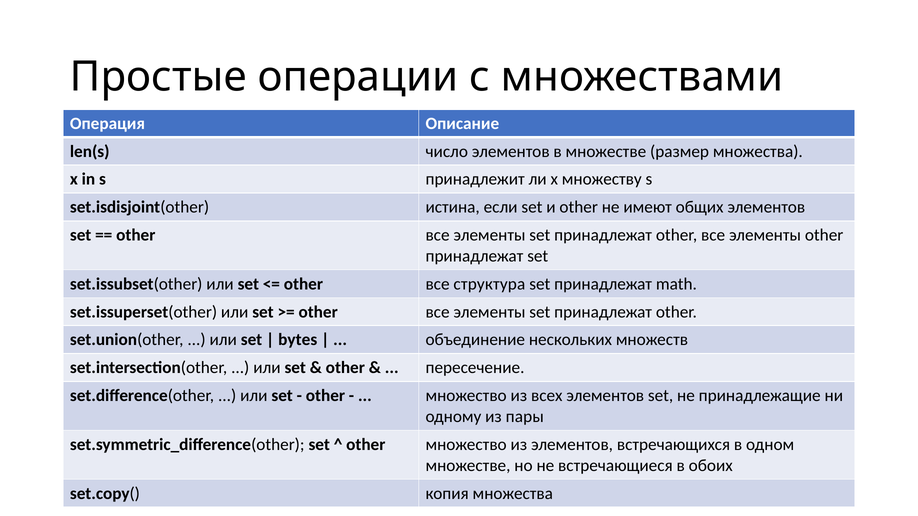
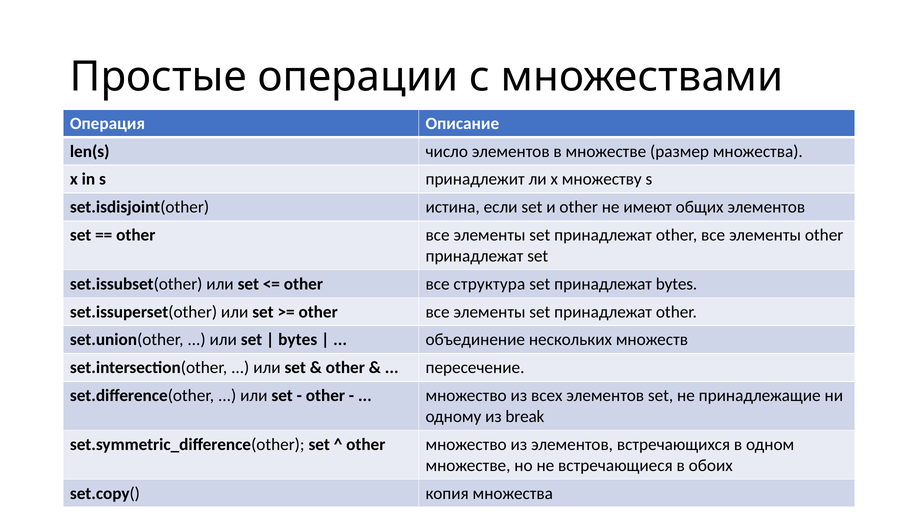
принадлежат math: math -> bytes
пары: пары -> break
